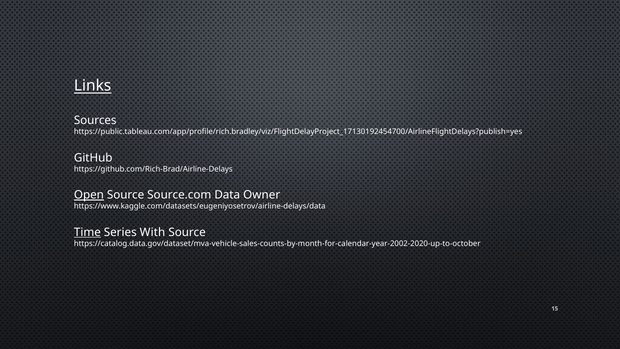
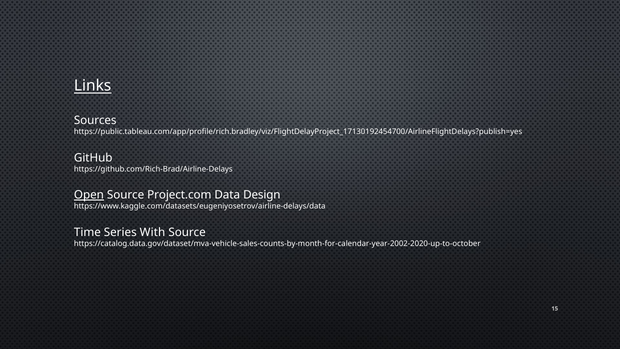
Source.com: Source.com -> Project.com
Owner: Owner -> Design
Time underline: present -> none
